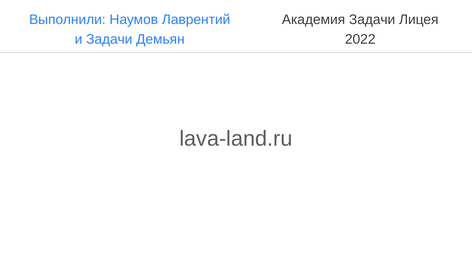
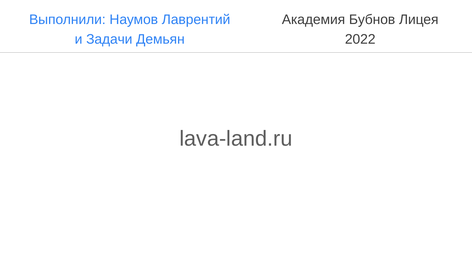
Академия Задачи: Задачи -> Бубнов
